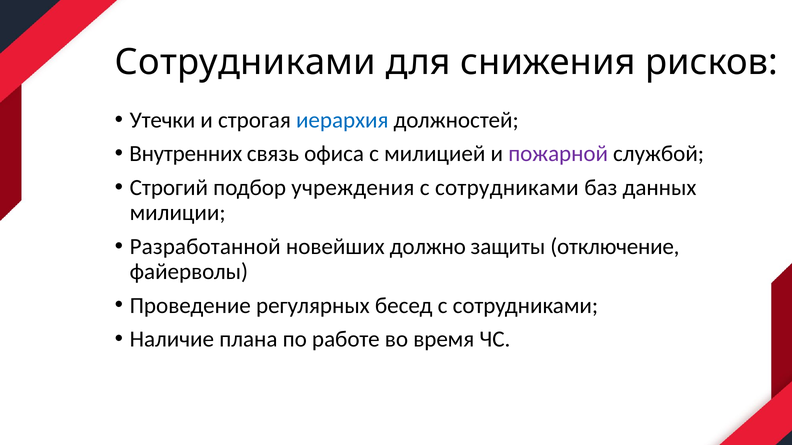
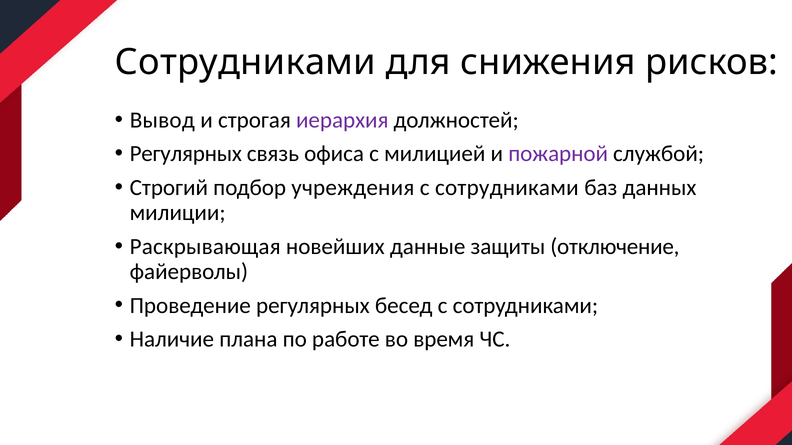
Утечки: Утечки -> Вывод
иерархия colour: blue -> purple
Внутренних at (186, 154): Внутренних -> Регулярных
Разработанной: Разработанной -> Раскрывающая
должно: должно -> данные
